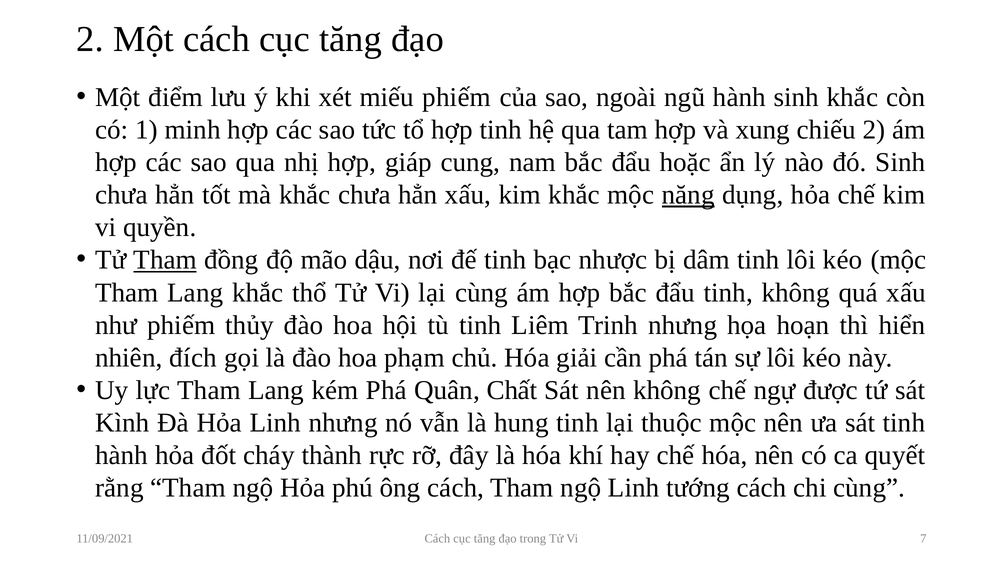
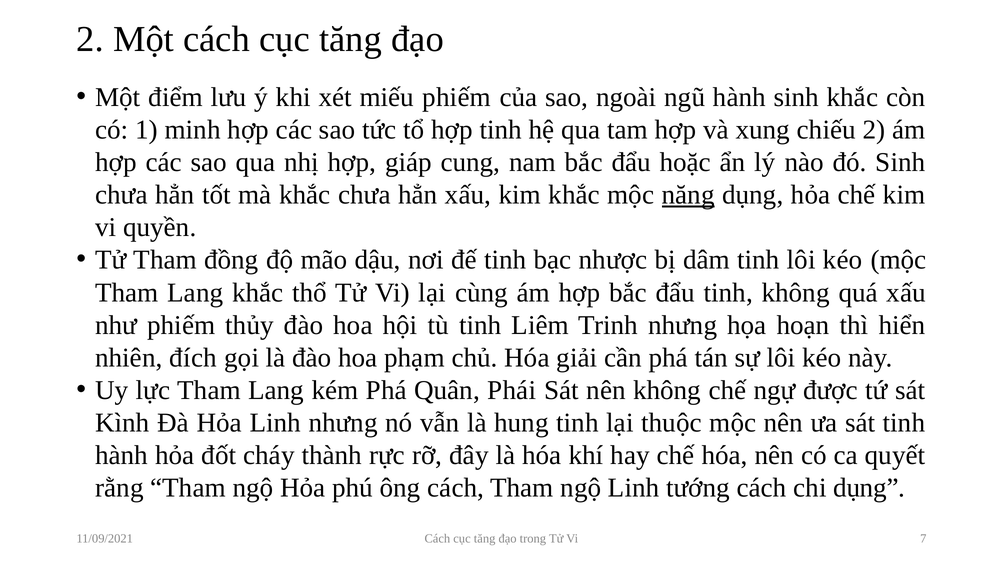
Tham at (165, 260) underline: present -> none
Chất: Chất -> Phái
chi cùng: cùng -> dụng
